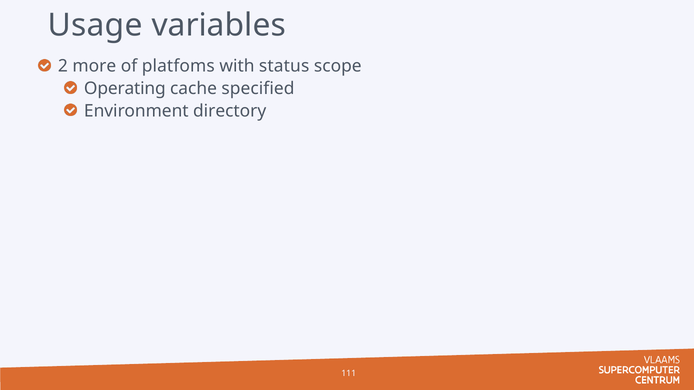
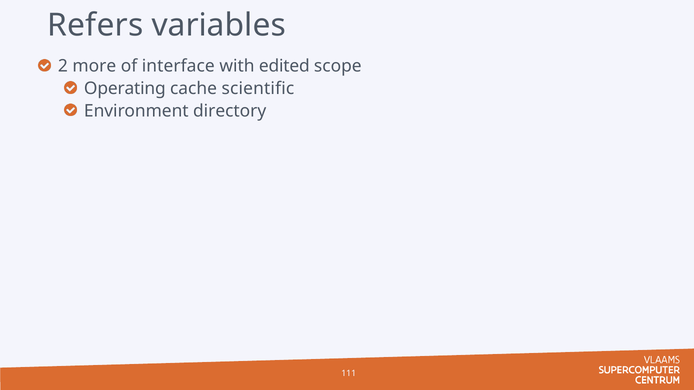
Usage: Usage -> Refers
platfoms: platfoms -> interface
status: status -> edited
specified: specified -> scientific
